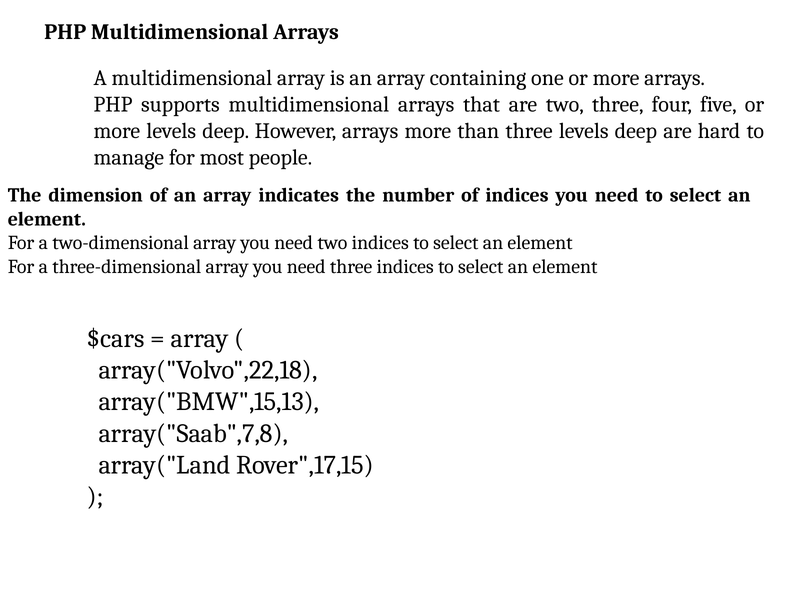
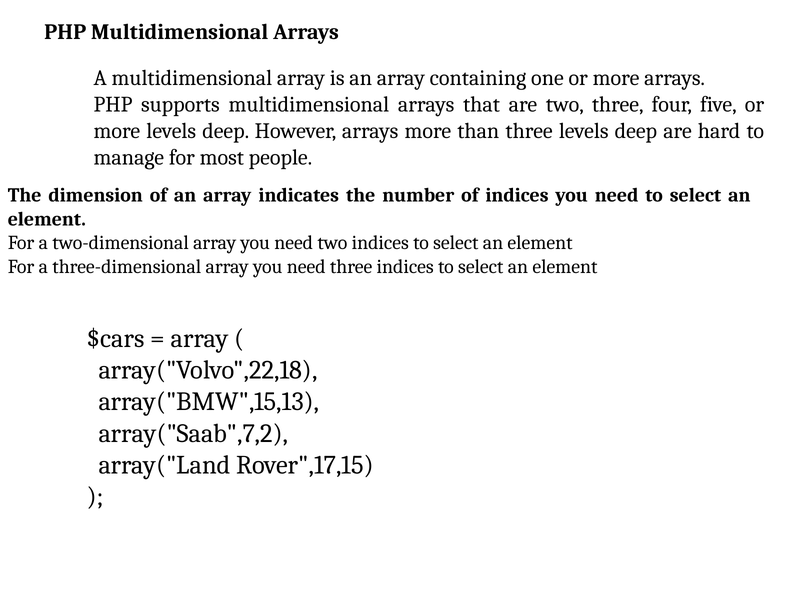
array("Saab",7,8: array("Saab",7,8 -> array("Saab",7,2
